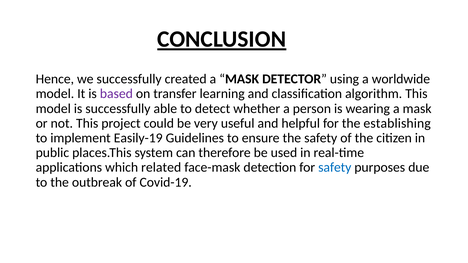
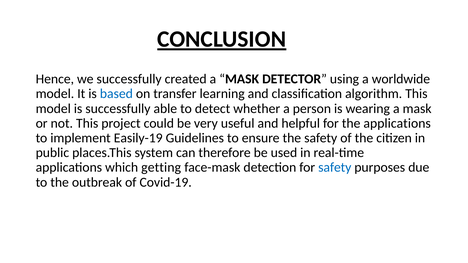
based colour: purple -> blue
the establishing: establishing -> applications
related: related -> getting
